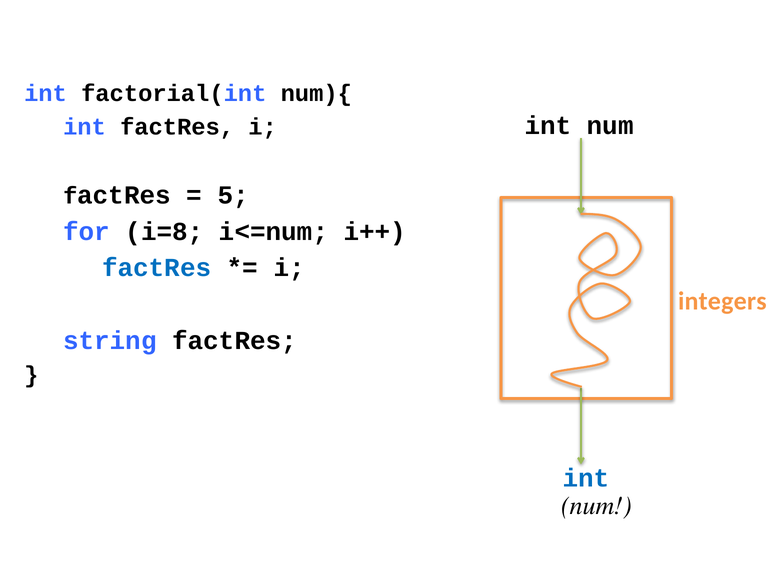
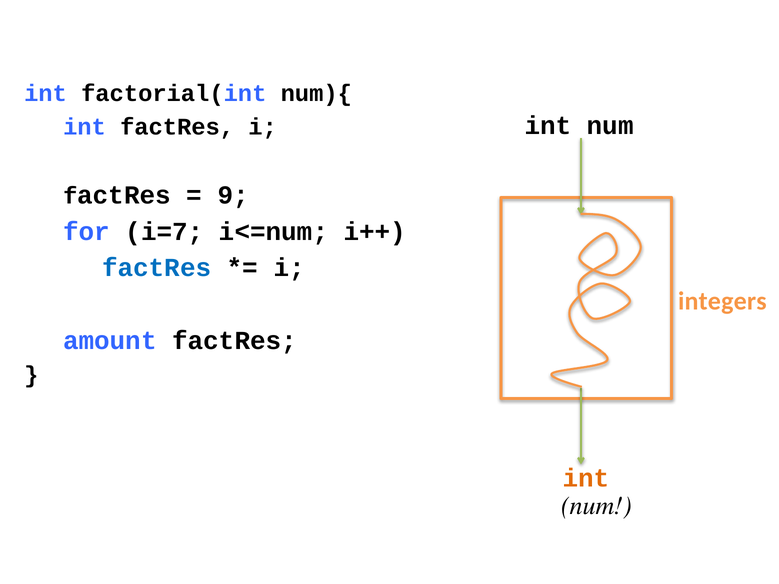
5: 5 -> 9
i=8: i=8 -> i=7
string: string -> amount
int at (586, 479) colour: blue -> orange
